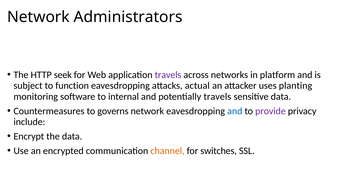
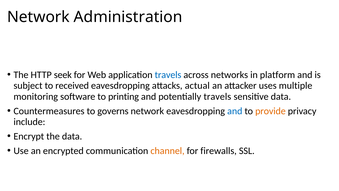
Administrators: Administrators -> Administration
travels at (168, 75) colour: purple -> blue
function: function -> received
planting: planting -> multiple
internal: internal -> printing
provide colour: purple -> orange
switches: switches -> firewalls
